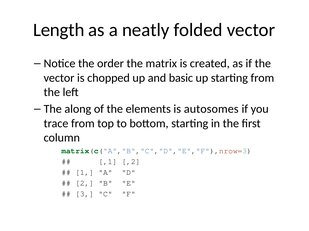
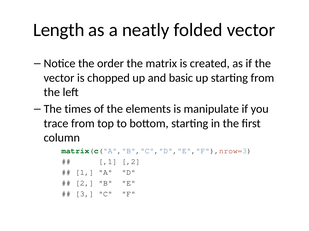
along: along -> times
autosomes: autosomes -> manipulate
